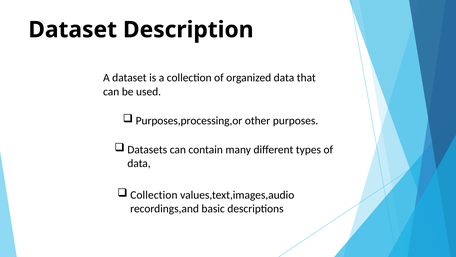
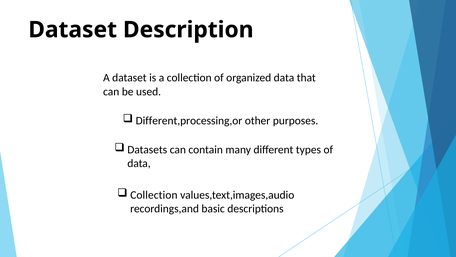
Purposes,processing,or: Purposes,processing,or -> Different,processing,or
